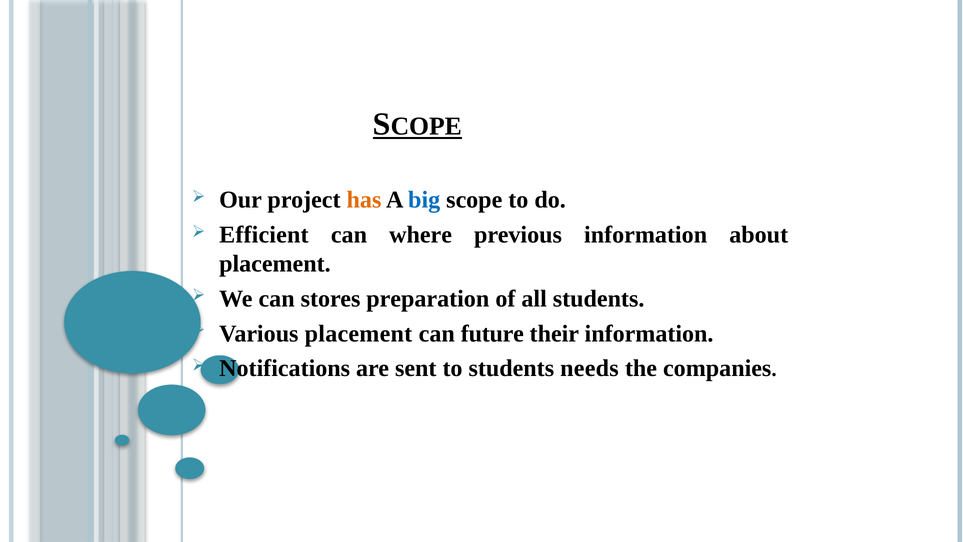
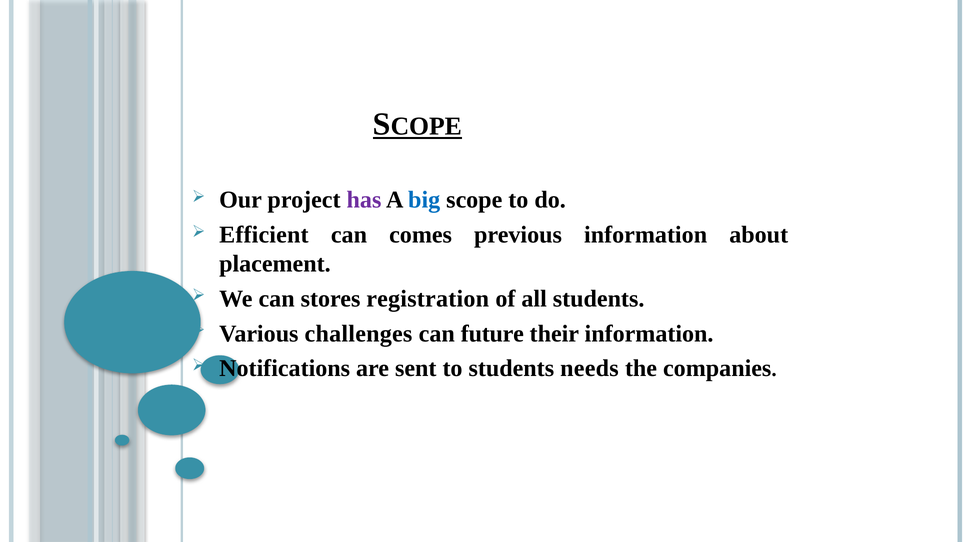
has colour: orange -> purple
where: where -> comes
preparation: preparation -> registration
Various placement: placement -> challenges
